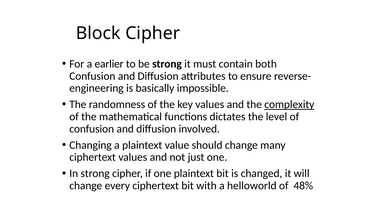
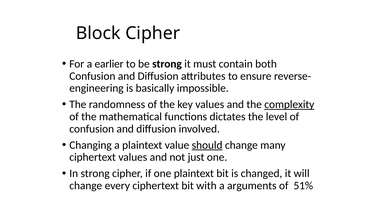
should underline: none -> present
helloworld: helloworld -> arguments
48%: 48% -> 51%
